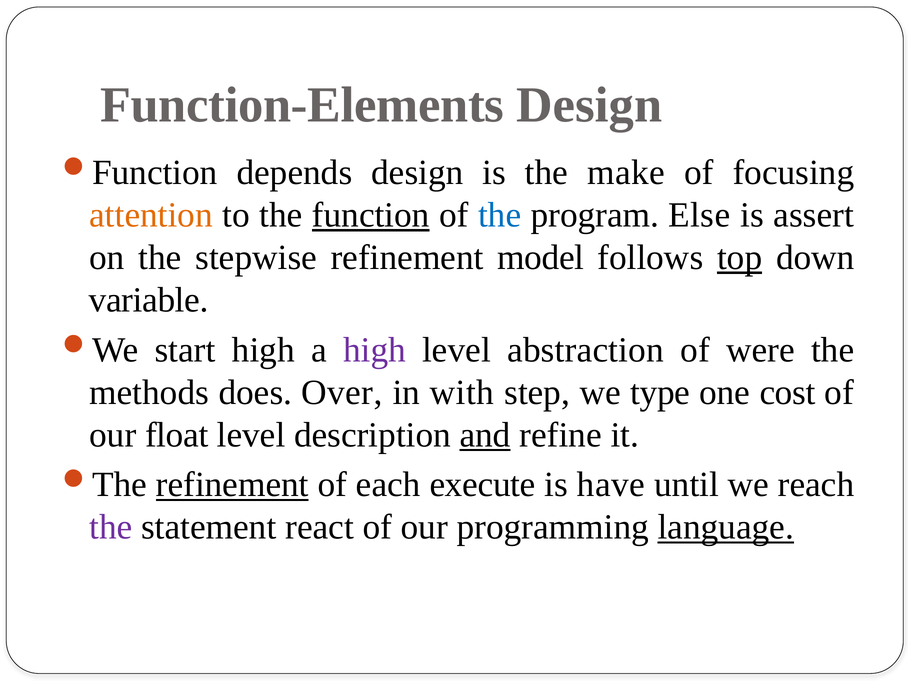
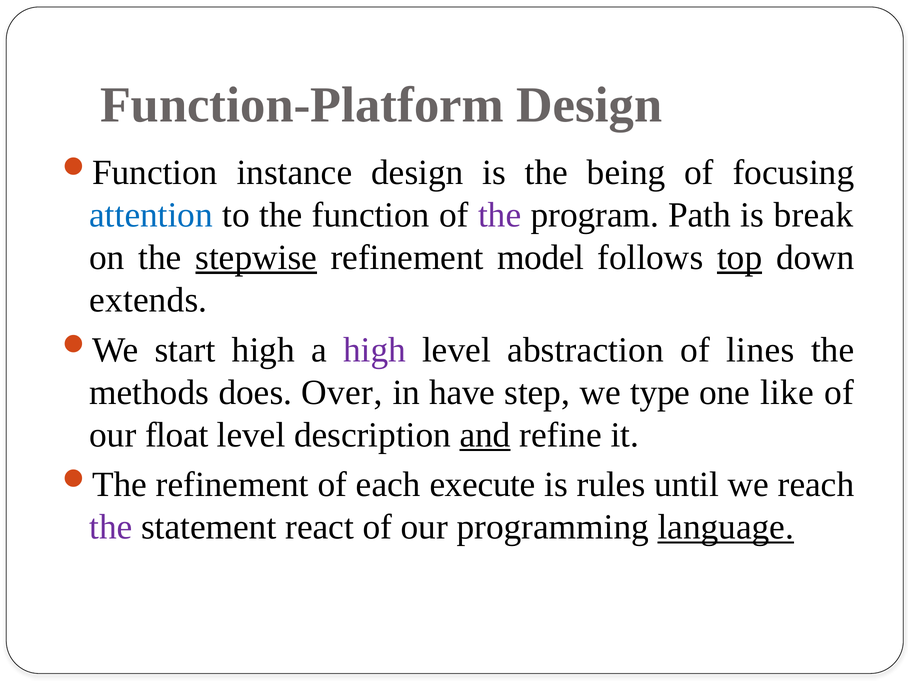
Function-Elements: Function-Elements -> Function-Platform
depends: depends -> instance
make: make -> being
attention colour: orange -> blue
function underline: present -> none
the at (500, 215) colour: blue -> purple
Else: Else -> Path
assert: assert -> break
stepwise underline: none -> present
variable: variable -> extends
were: were -> lines
with: with -> have
cost: cost -> like
refinement at (232, 484) underline: present -> none
have: have -> rules
